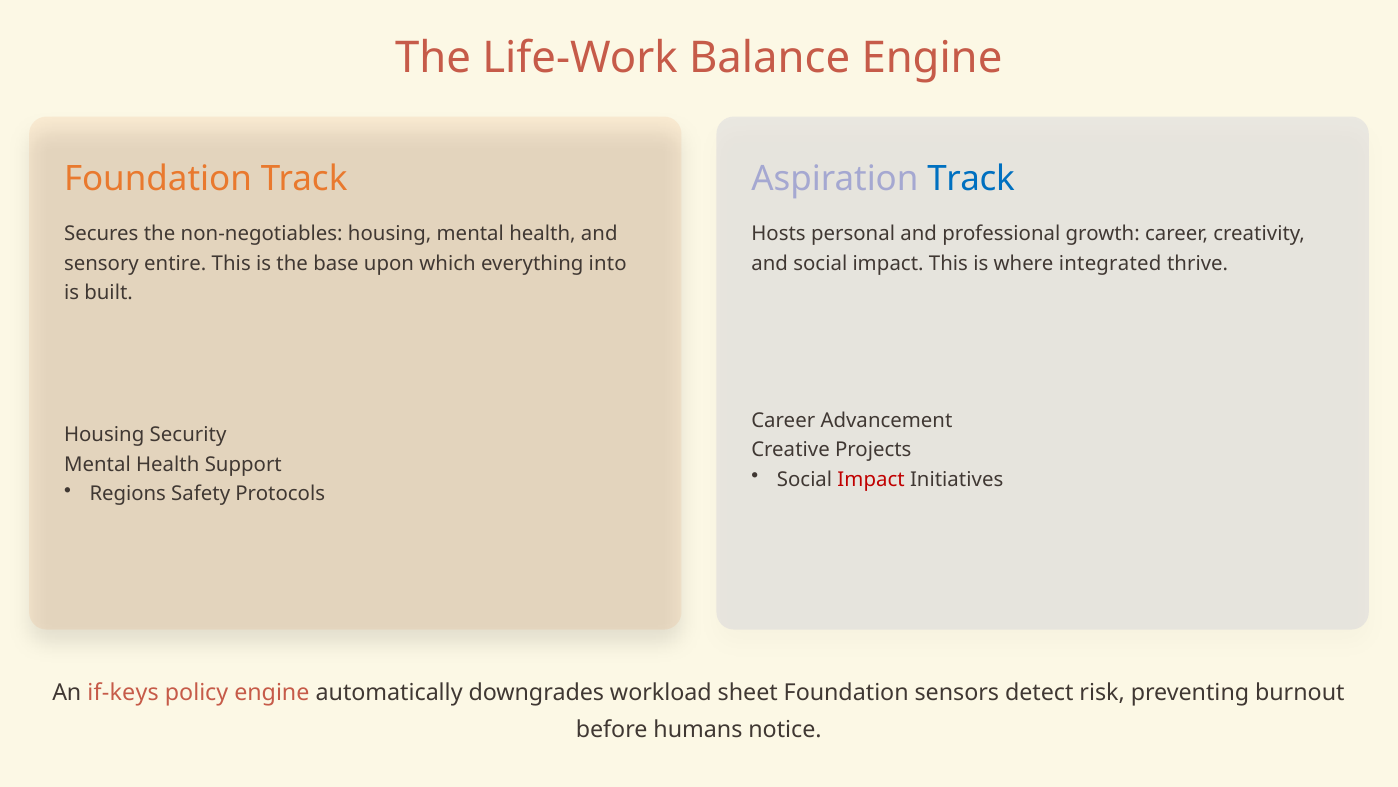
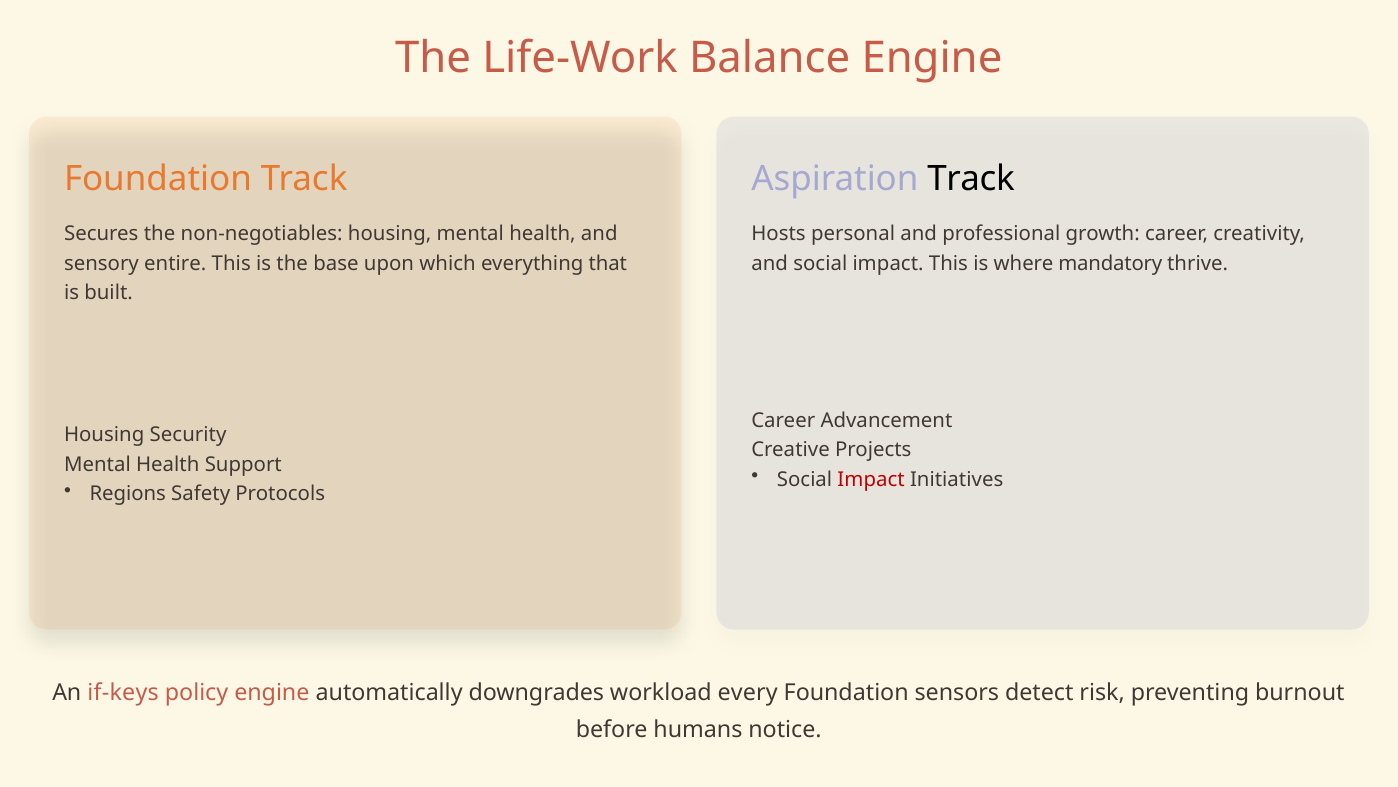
Track at (971, 179) colour: blue -> black
into: into -> that
integrated: integrated -> mandatory
sheet: sheet -> every
